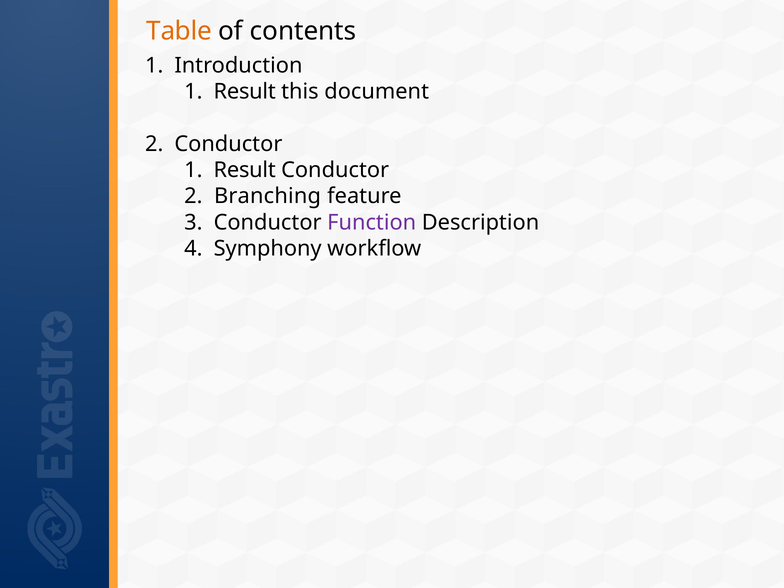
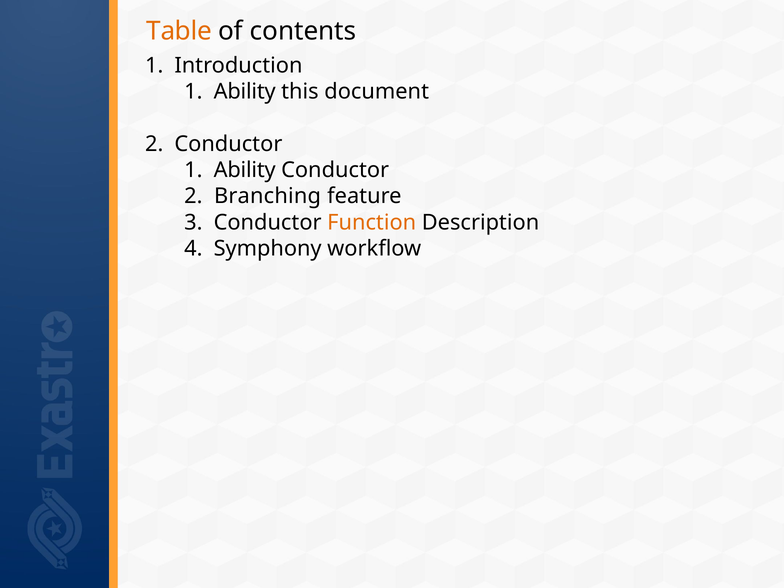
Result at (245, 92): Result -> Ability
Result at (245, 170): Result -> Ability
Function colour: purple -> orange
